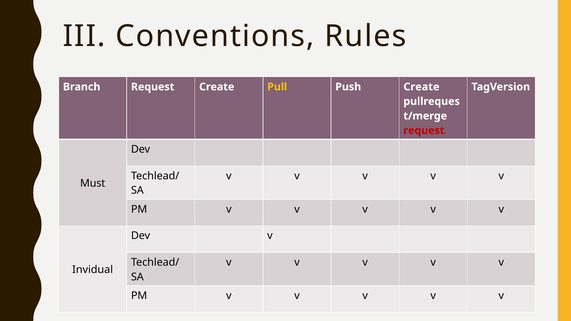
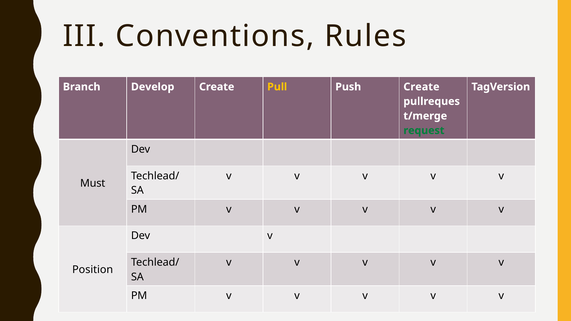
Branch Request: Request -> Develop
request at (424, 131) colour: red -> green
Invidual: Invidual -> Position
